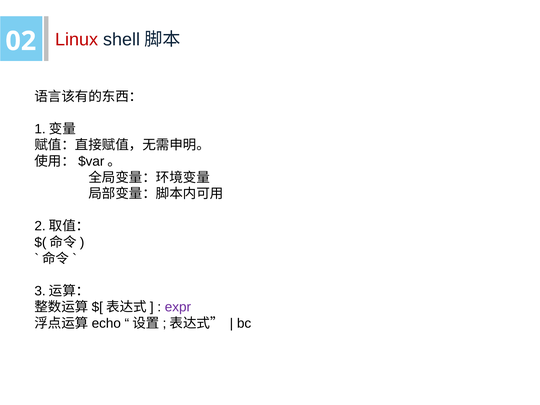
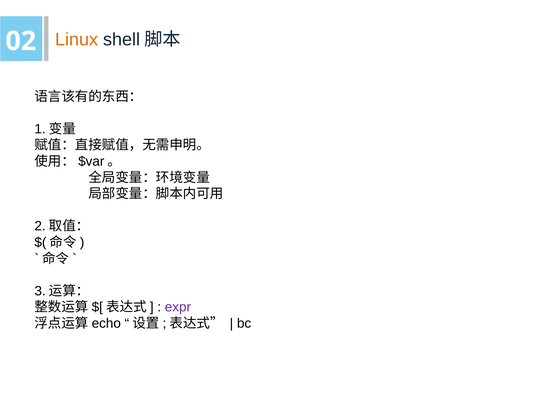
Linux colour: red -> orange
